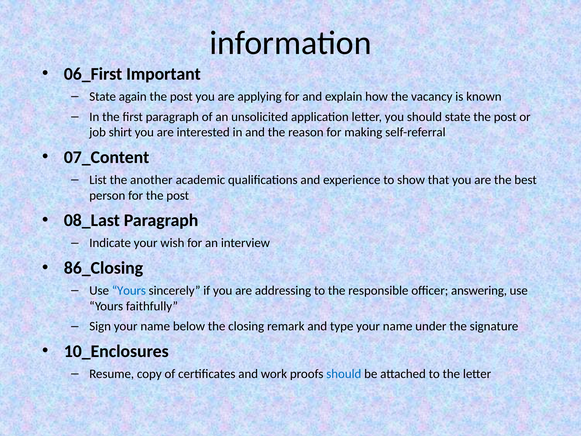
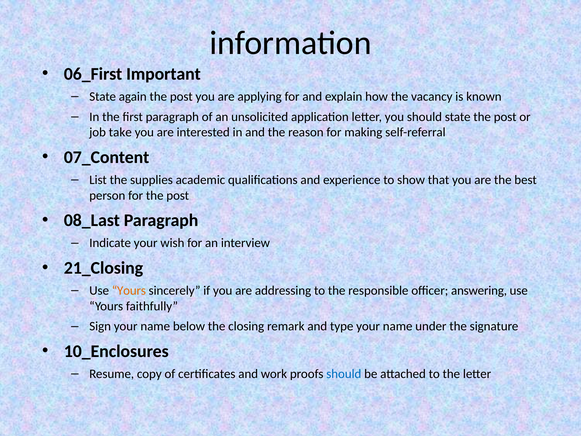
shirt: shirt -> take
another: another -> supplies
86_Closing: 86_Closing -> 21_Closing
Yours at (129, 290) colour: blue -> orange
